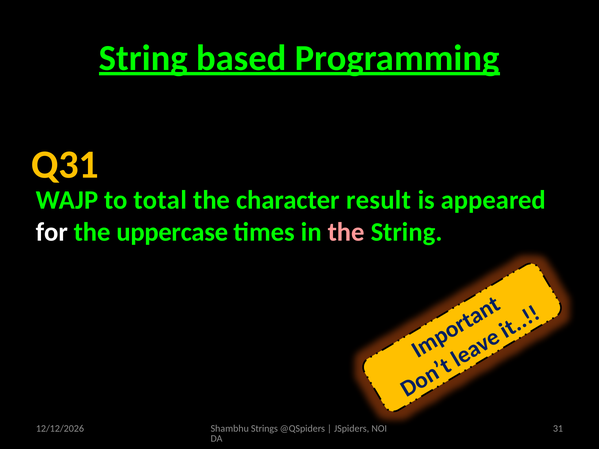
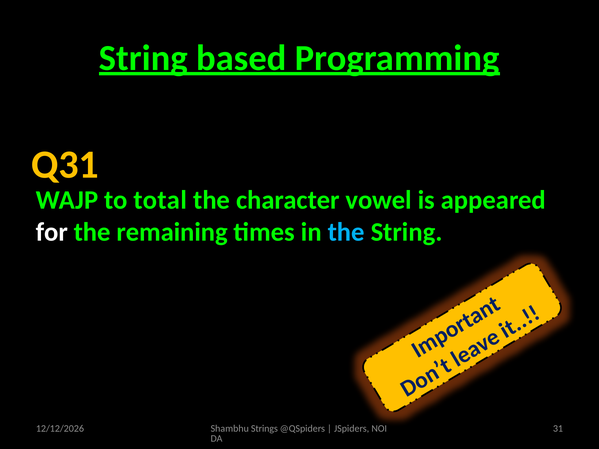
result: result -> vowel
uppercase: uppercase -> remaining
the at (346, 232) colour: pink -> light blue
